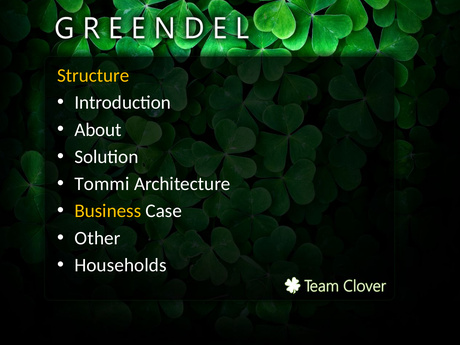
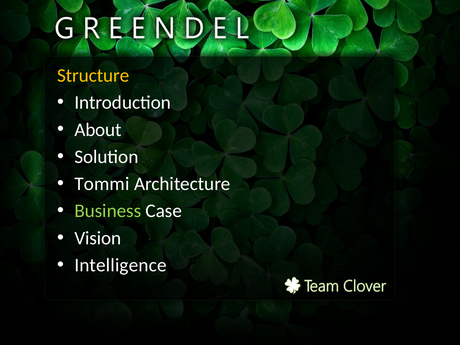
Business colour: yellow -> light green
Other: Other -> Vision
Households: Households -> Intelligence
